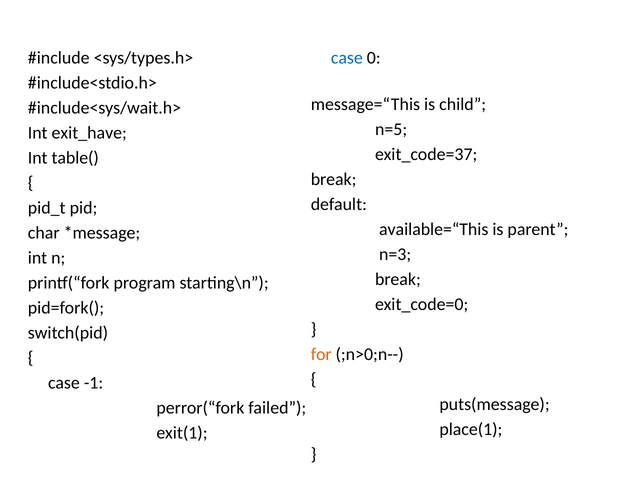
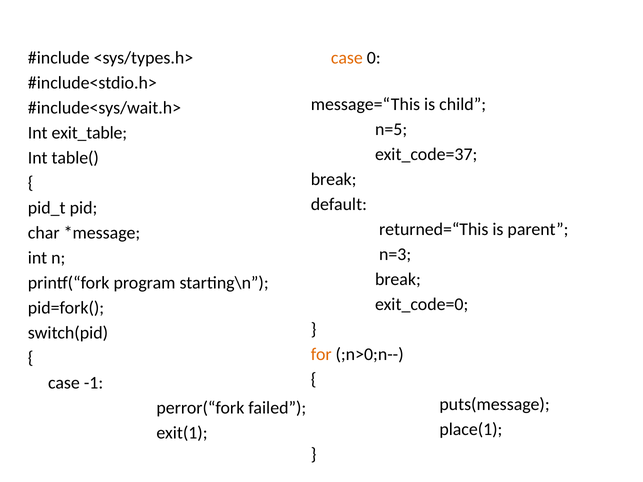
case at (347, 58) colour: blue -> orange
exit_have: exit_have -> exit_table
available=“This: available=“This -> returned=“This
